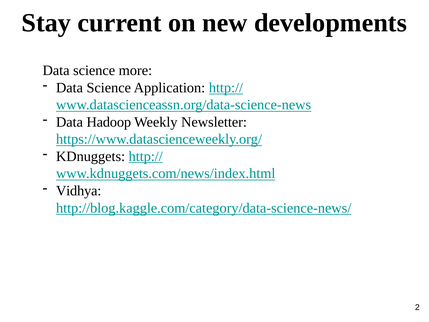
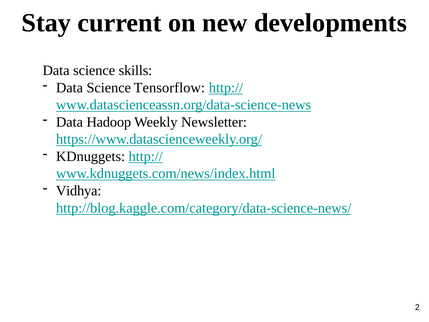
more: more -> skills
Application: Application -> Tensorflow
